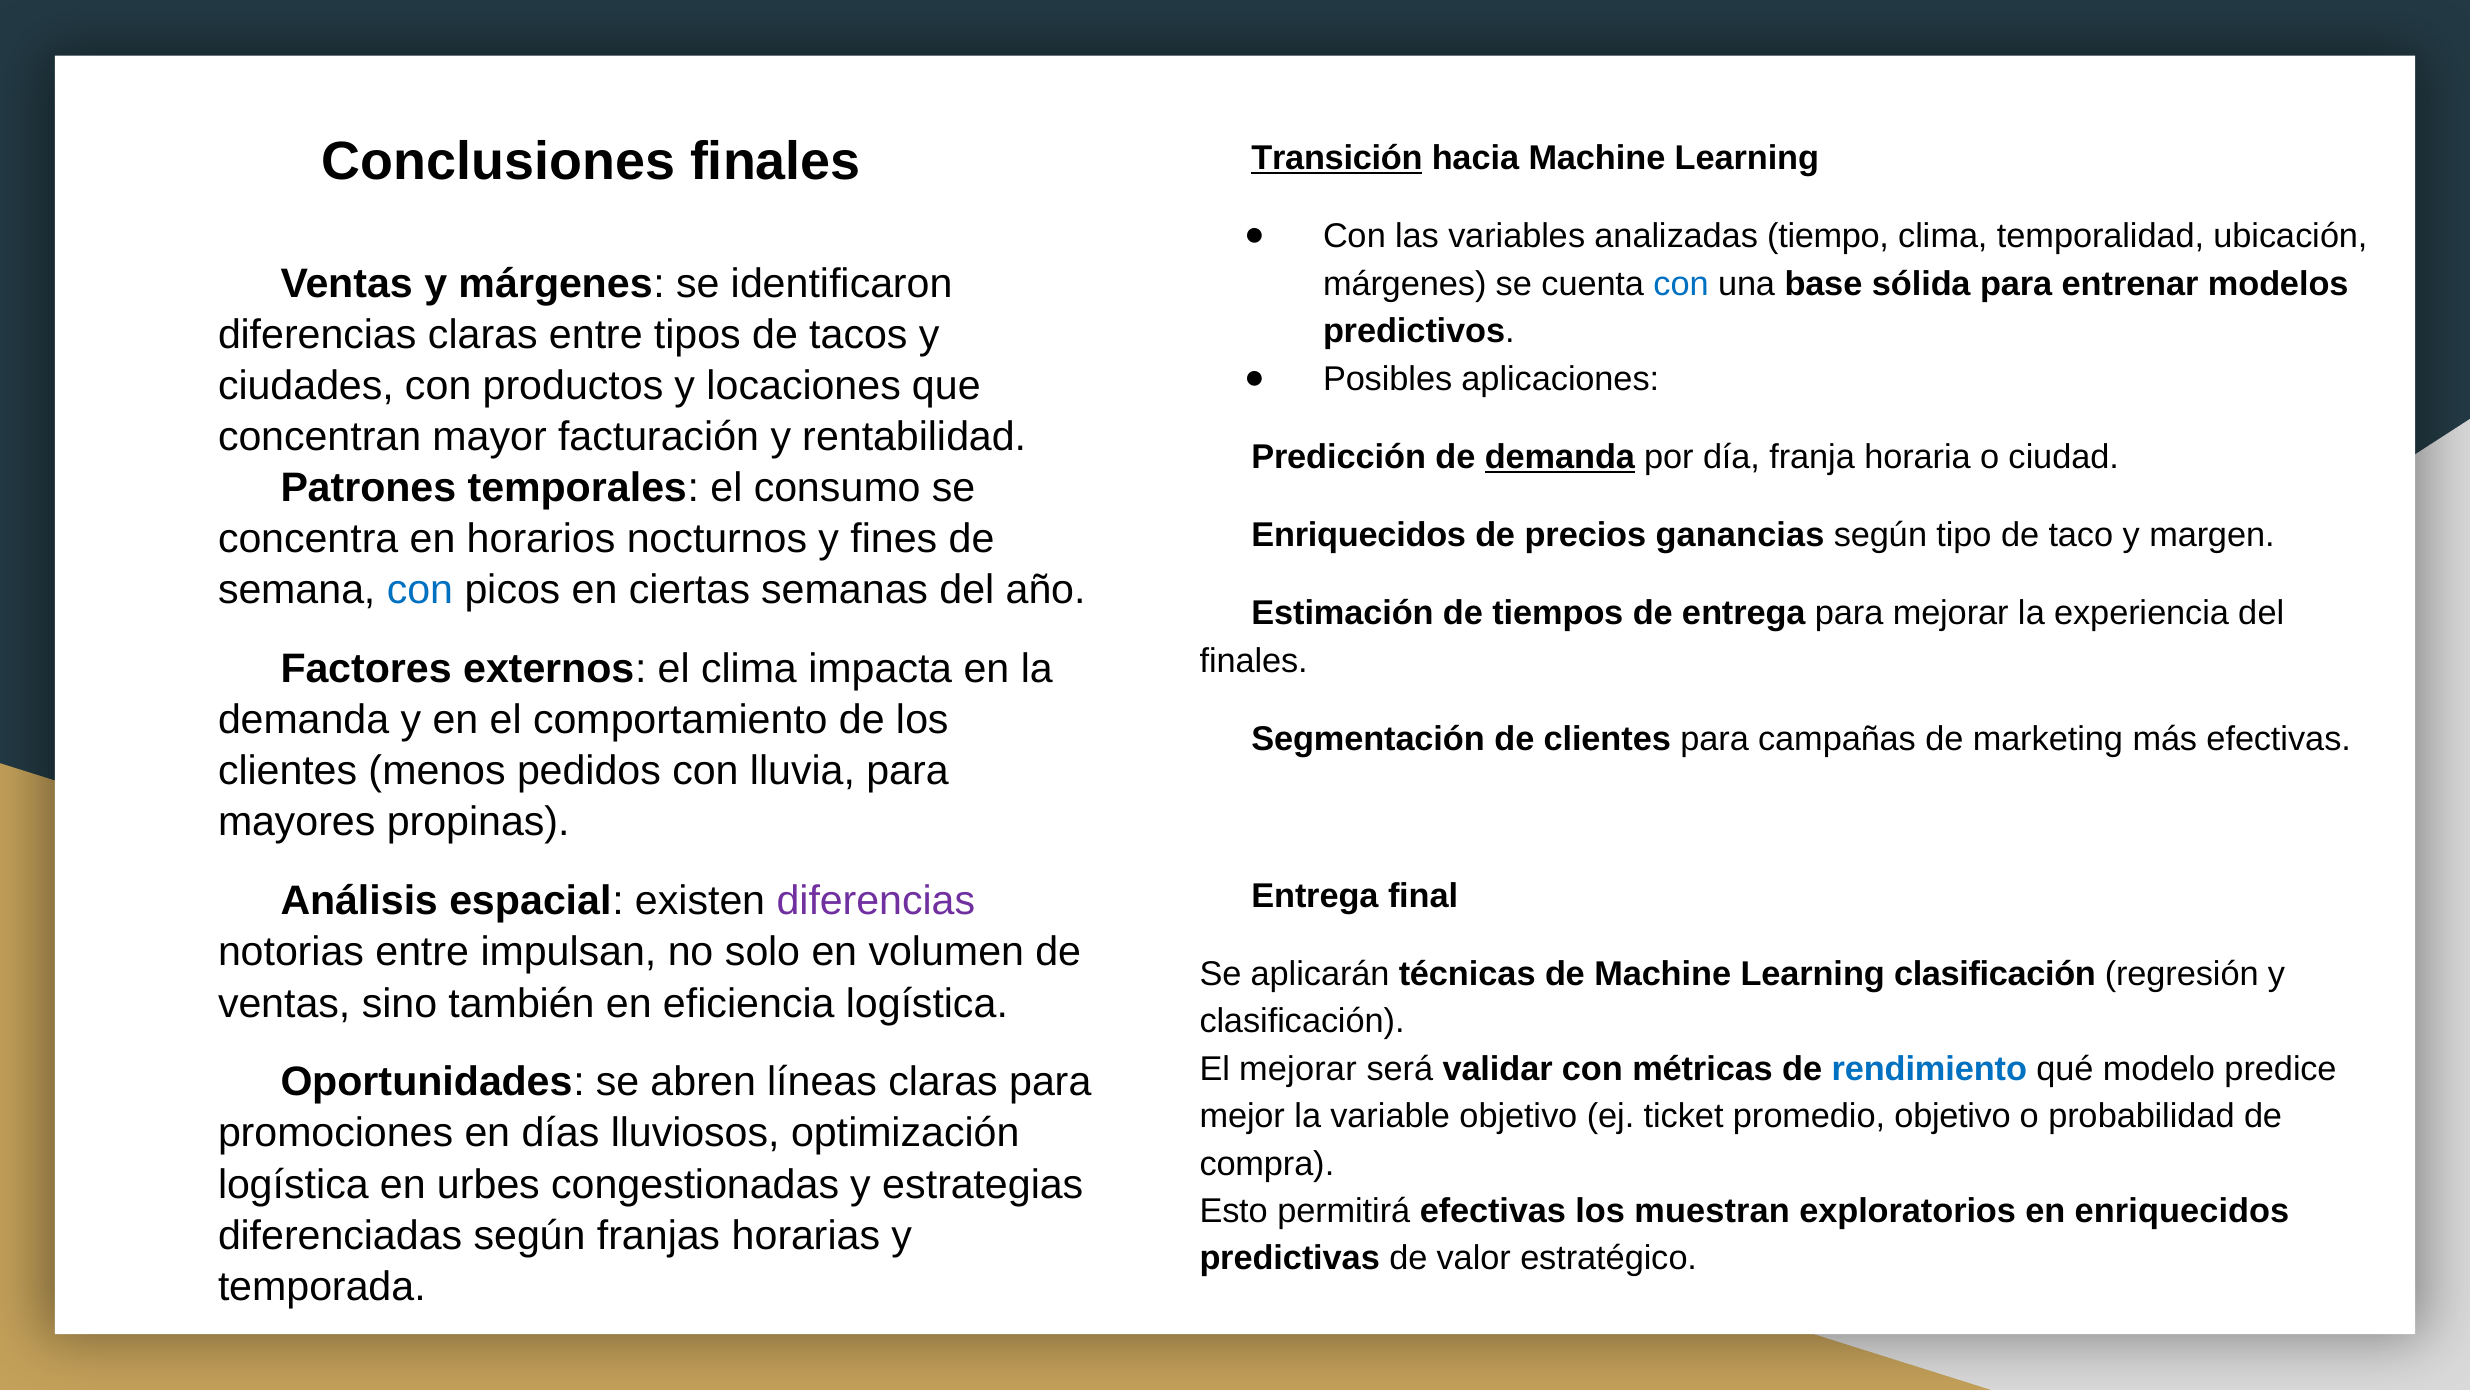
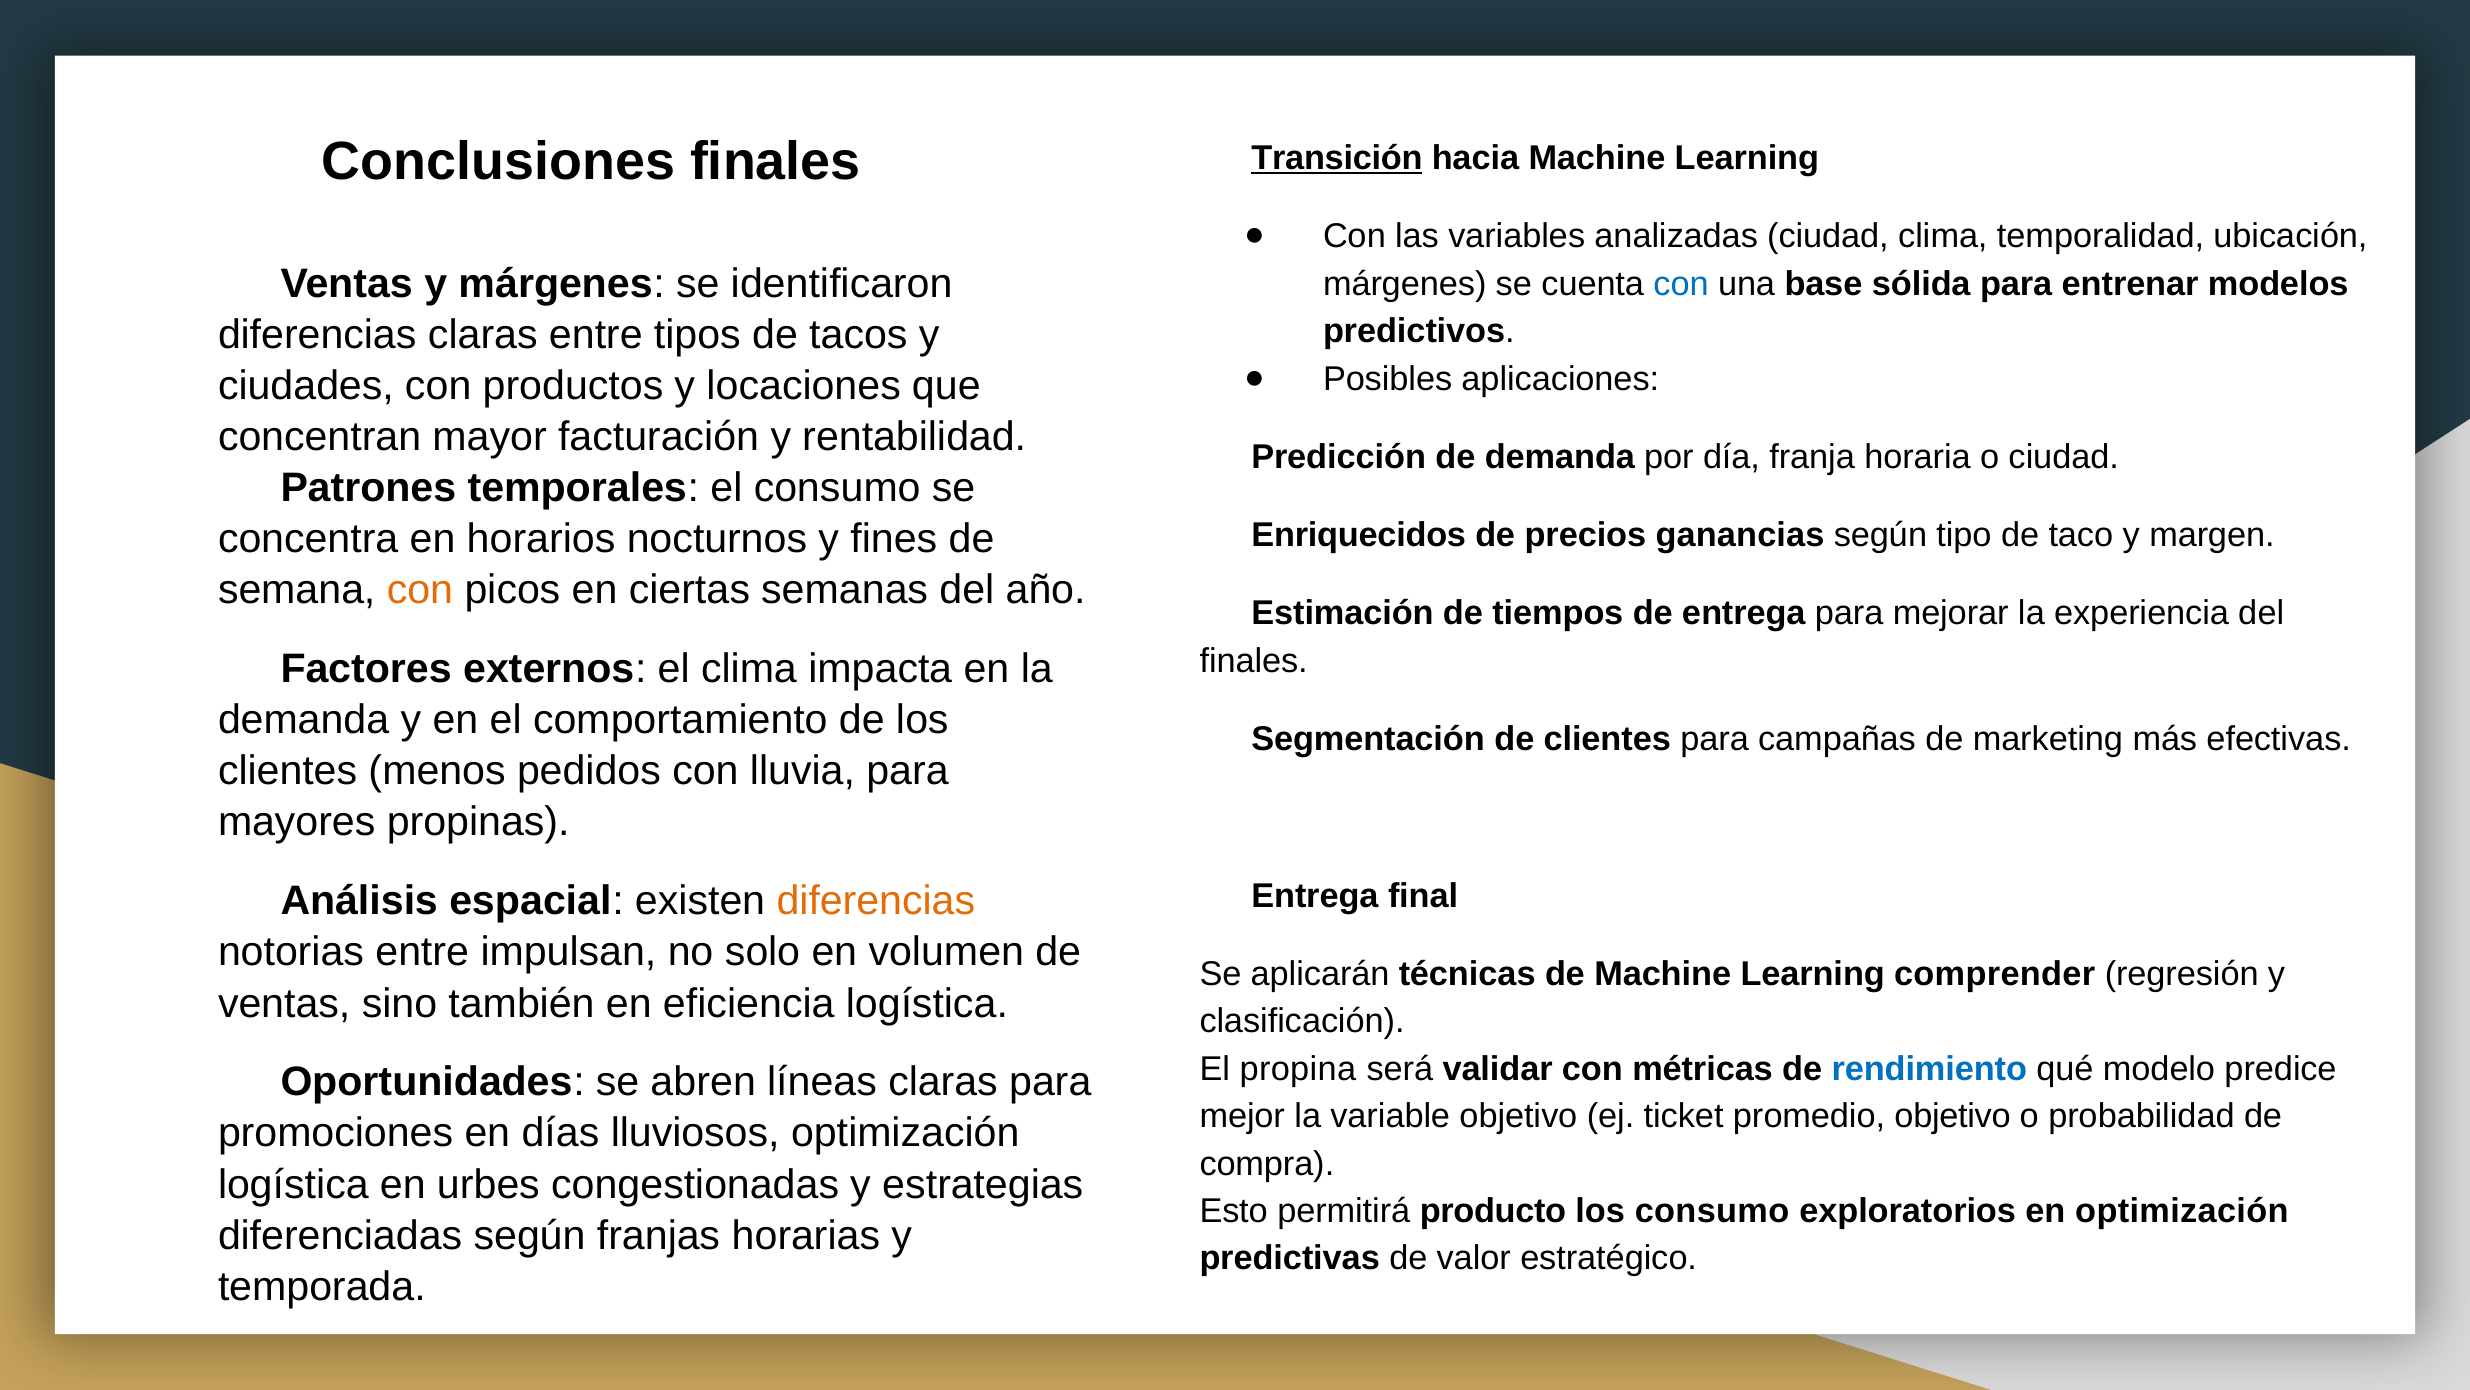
analizadas tiempo: tiempo -> ciudad
demanda at (1560, 457) underline: present -> none
con at (420, 590) colour: blue -> orange
diferencias at (876, 901) colour: purple -> orange
Learning clasificación: clasificación -> comprender
El mejorar: mejorar -> propina
permitirá efectivas: efectivas -> producto
los muestran: muestran -> consumo
en enriquecidos: enriquecidos -> optimización
